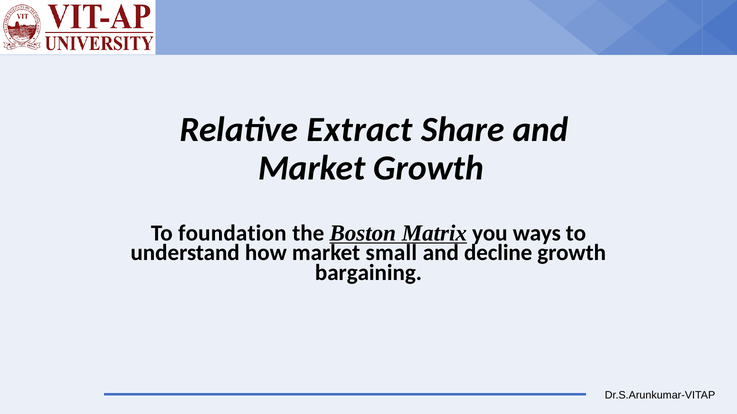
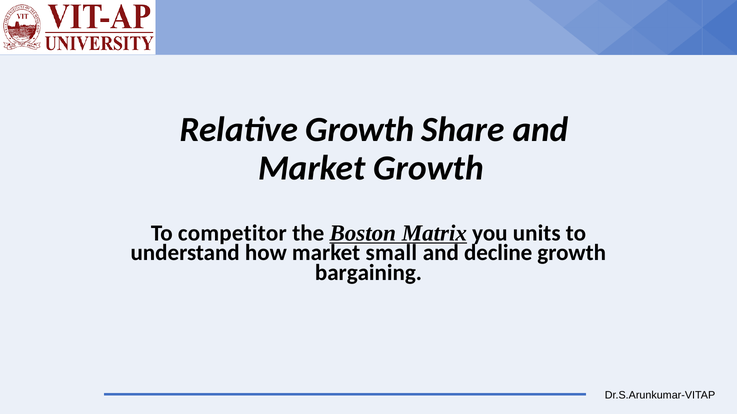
Relative Extract: Extract -> Growth
foundation: foundation -> competitor
ways: ways -> units
